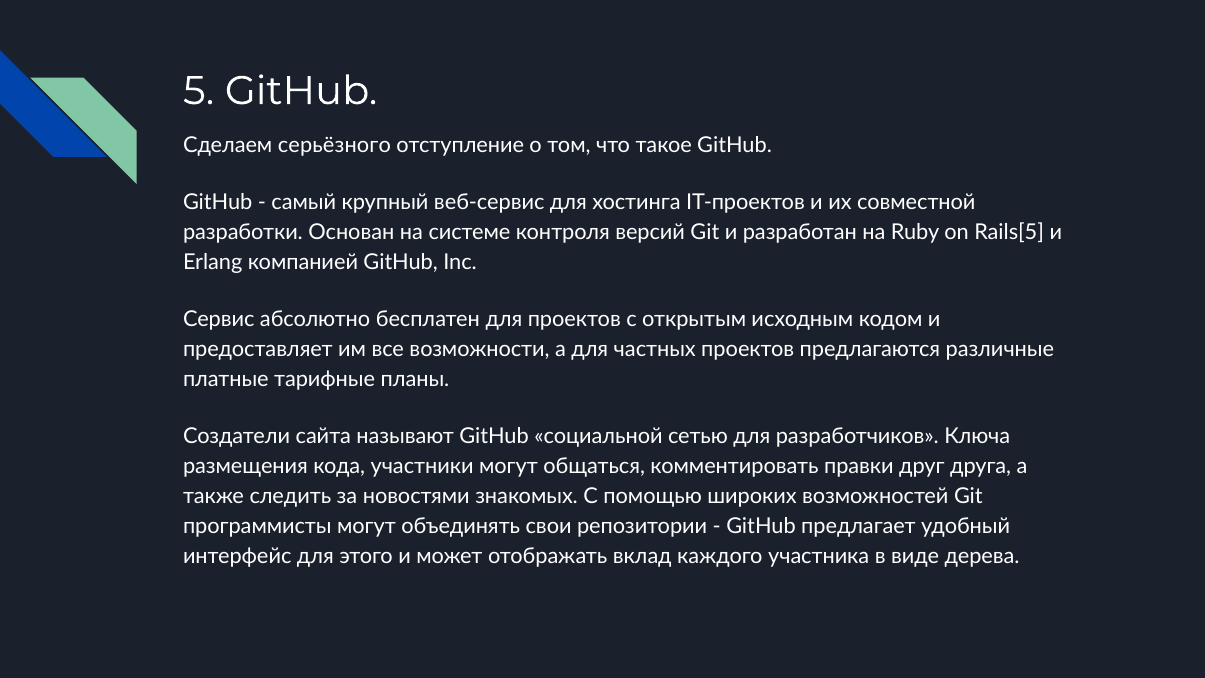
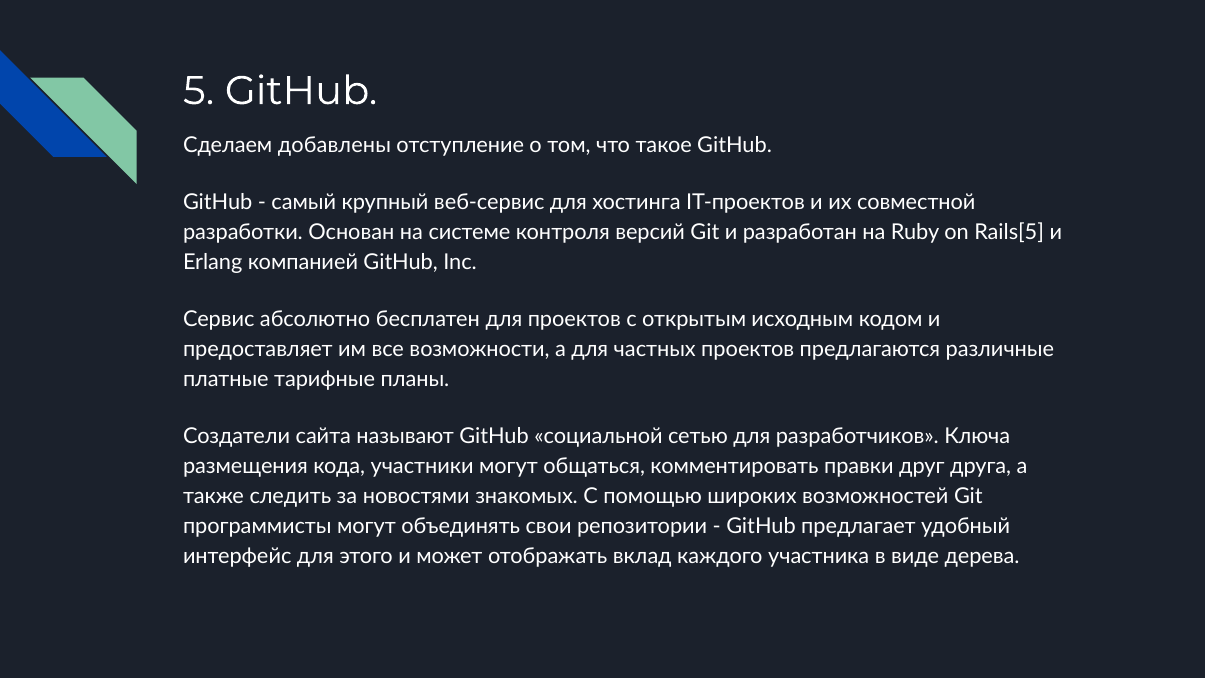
серьёзного: серьёзного -> добавлены
